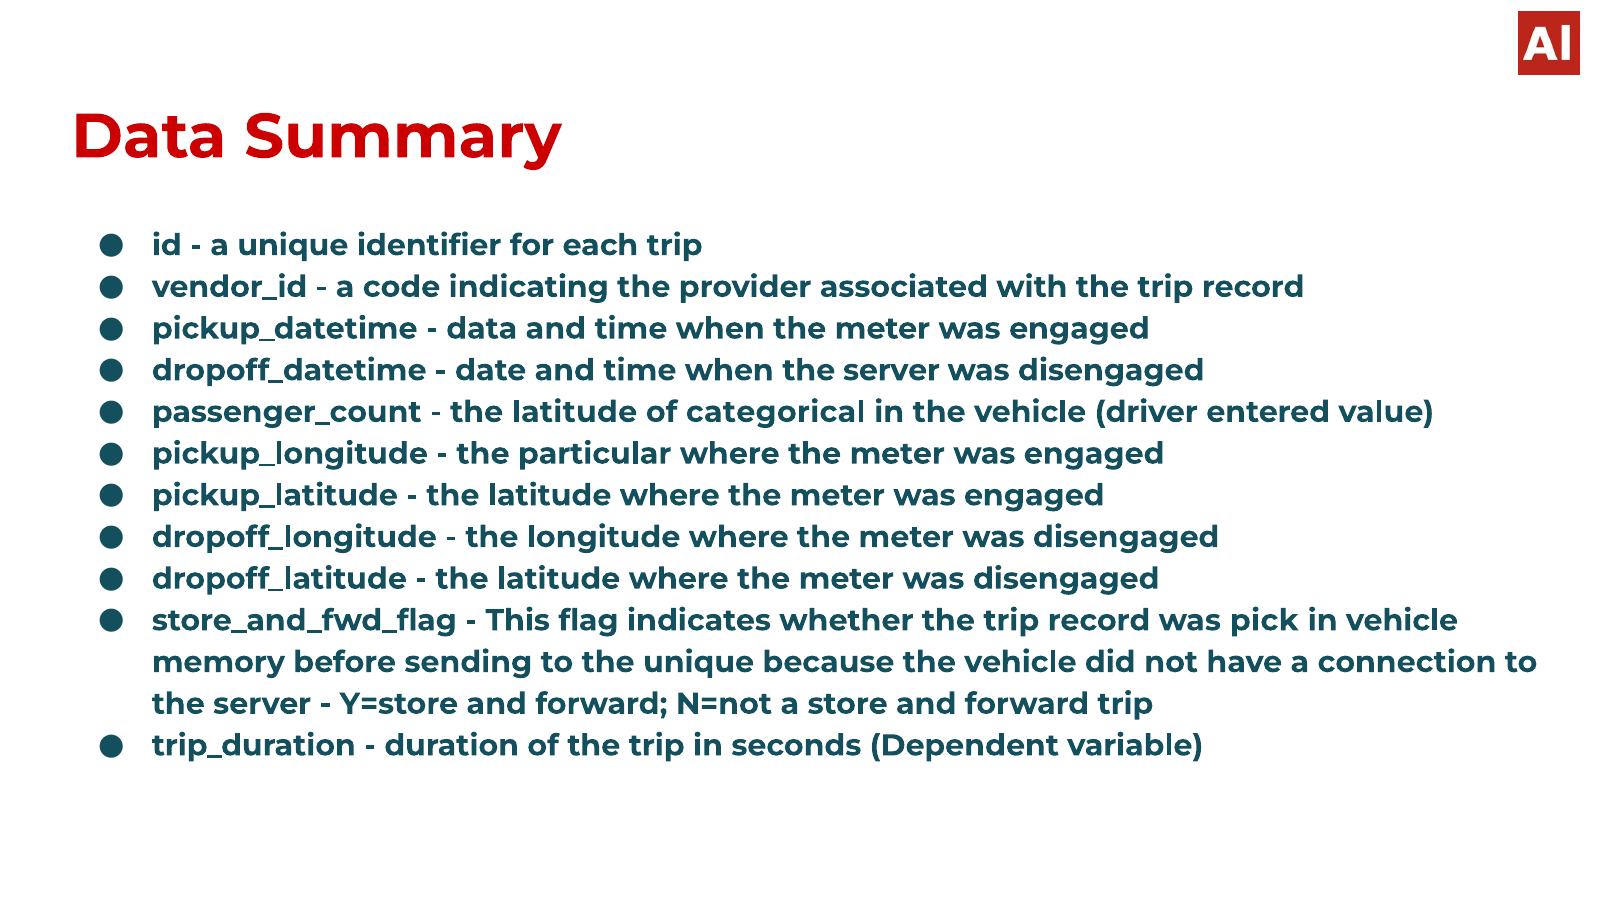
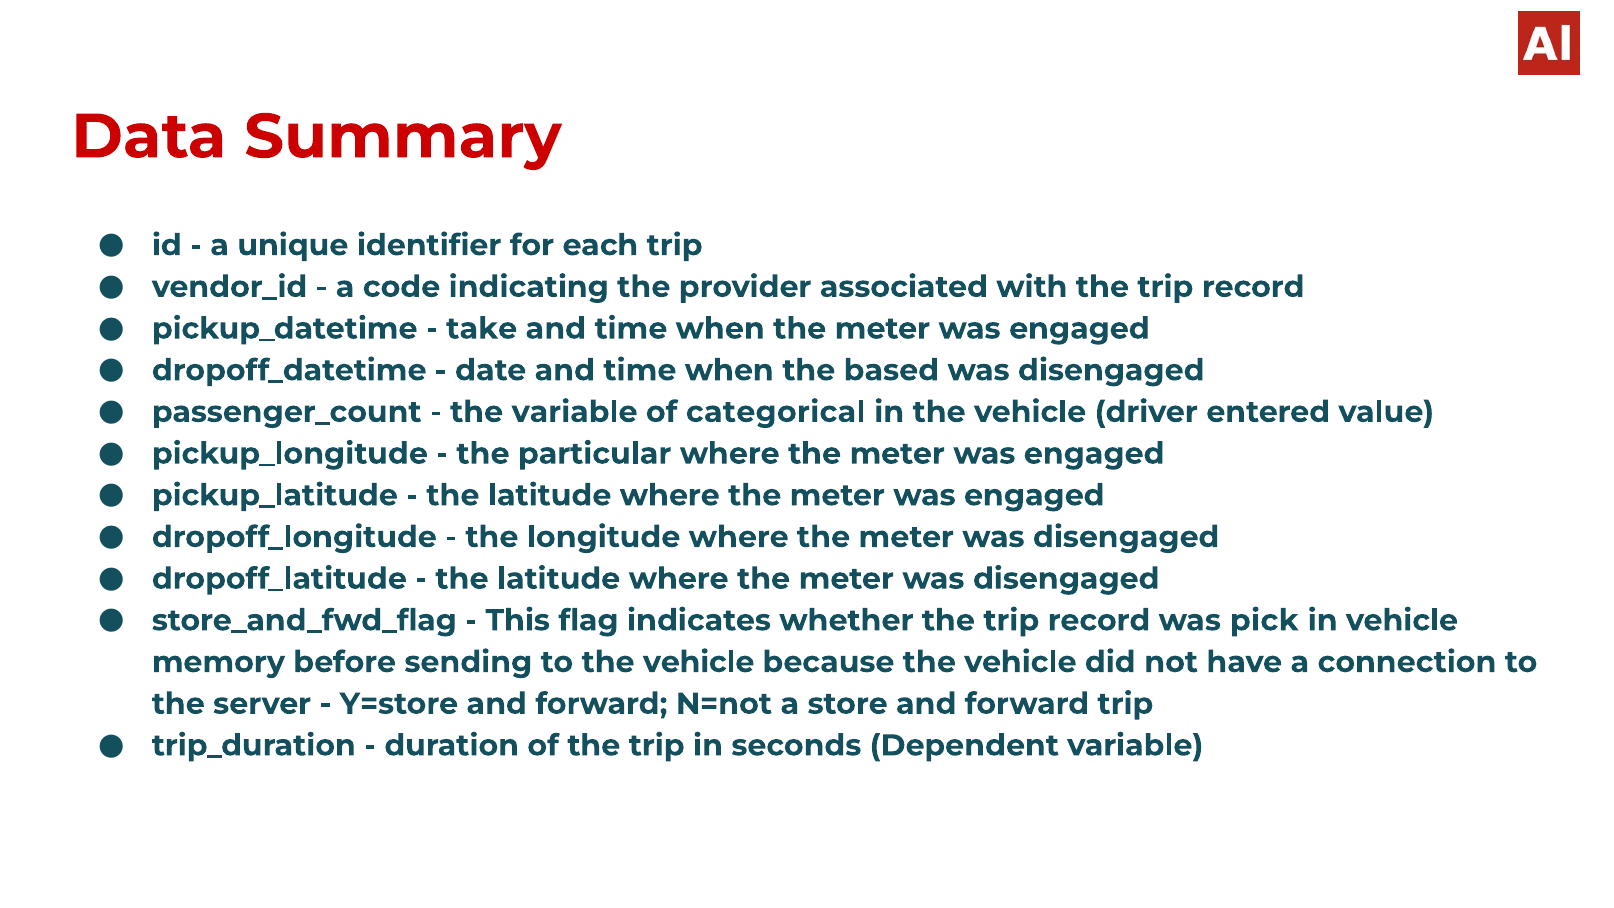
data at (482, 329): data -> take
when the server: server -> based
latitude at (574, 412): latitude -> variable
to the unique: unique -> vehicle
